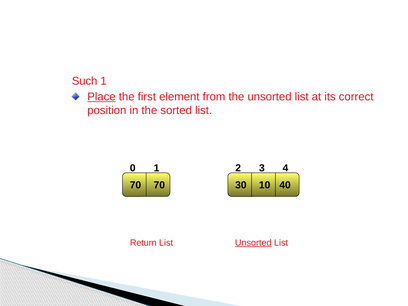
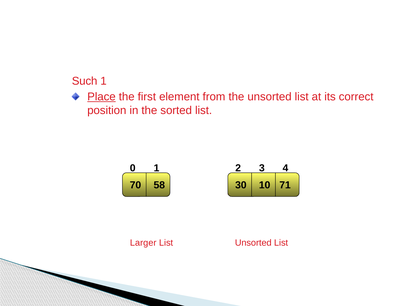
70 70: 70 -> 58
40: 40 -> 71
Return: Return -> Larger
Unsorted at (253, 243) underline: present -> none
